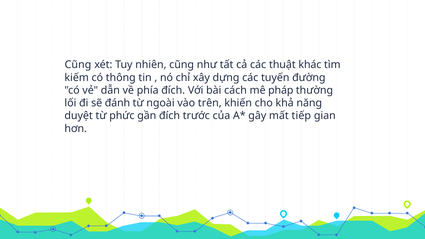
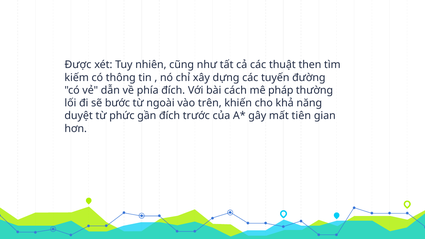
Cũng at (78, 65): Cũng -> Được
khác: khác -> then
đánh: đánh -> bước
tiếp: tiếp -> tiên
